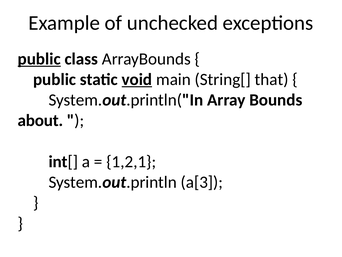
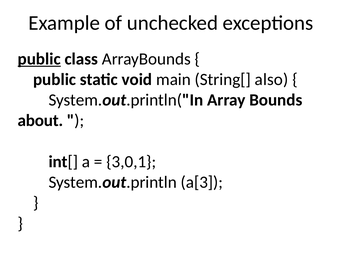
void underline: present -> none
that: that -> also
1,2,1: 1,2,1 -> 3,0,1
